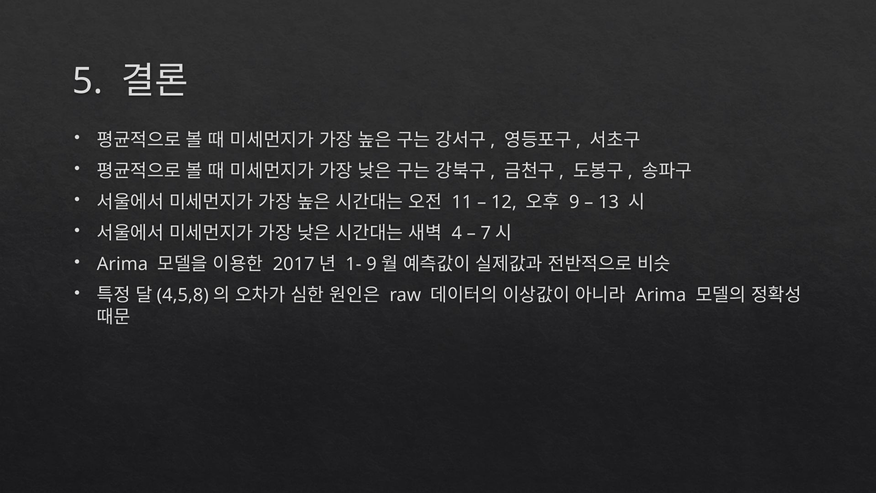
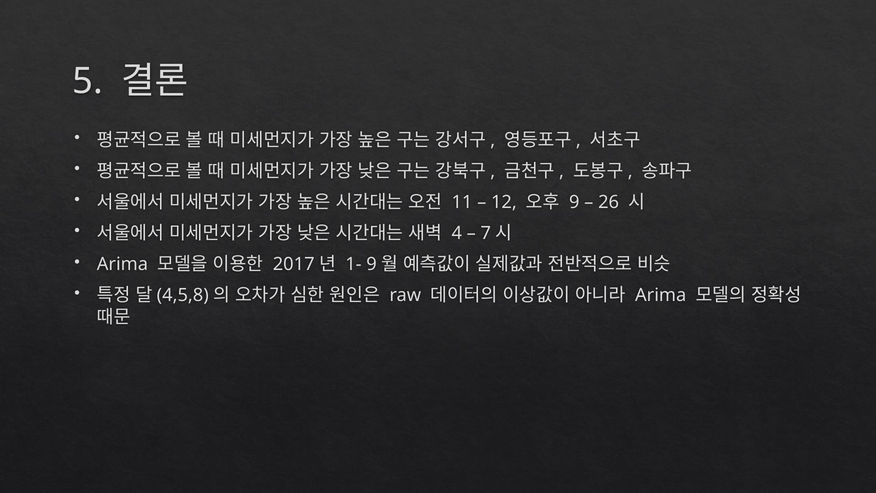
13: 13 -> 26
